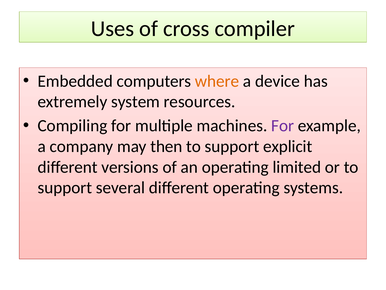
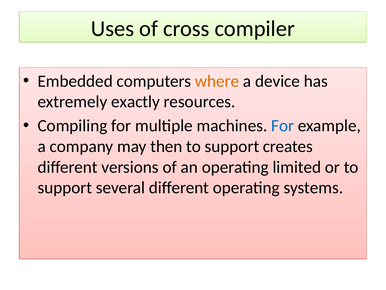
system: system -> exactly
For at (283, 126) colour: purple -> blue
explicit: explicit -> creates
